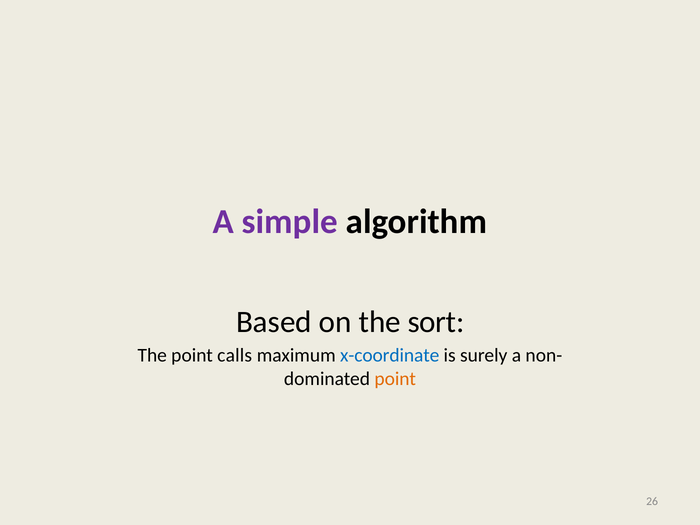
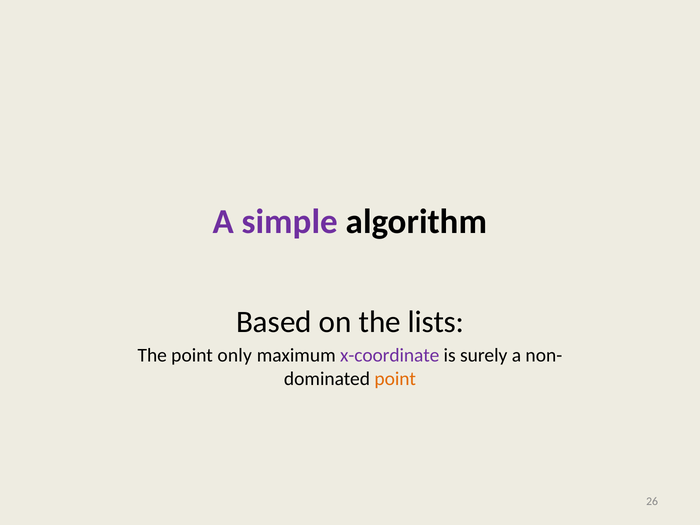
sort: sort -> lists
calls: calls -> only
x-coordinate colour: blue -> purple
